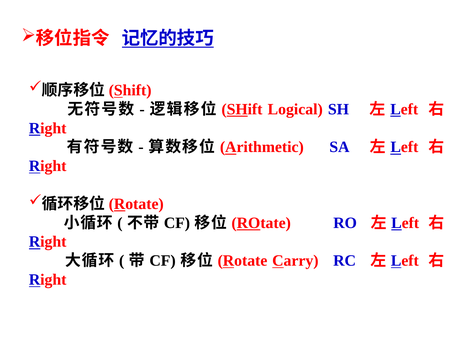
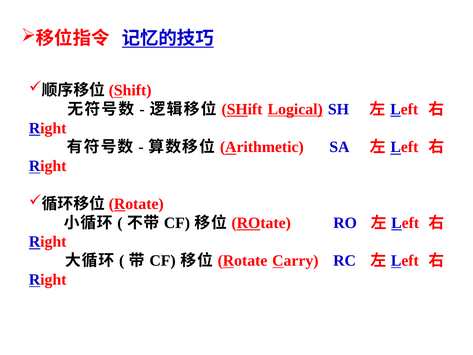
Logical underline: none -> present
